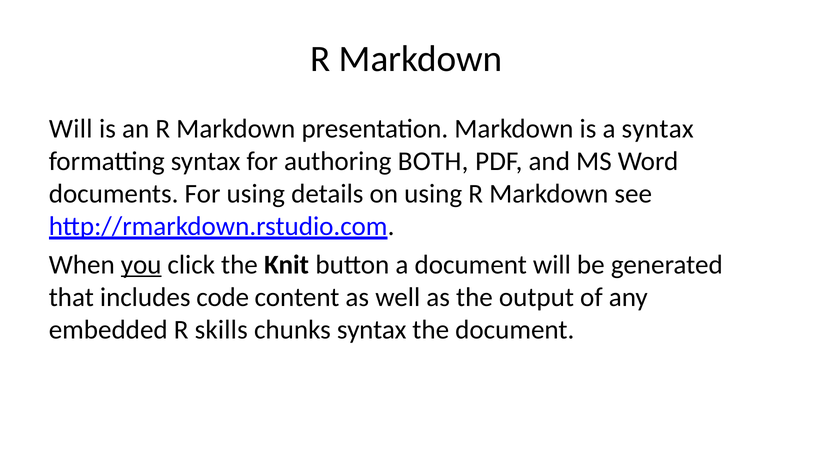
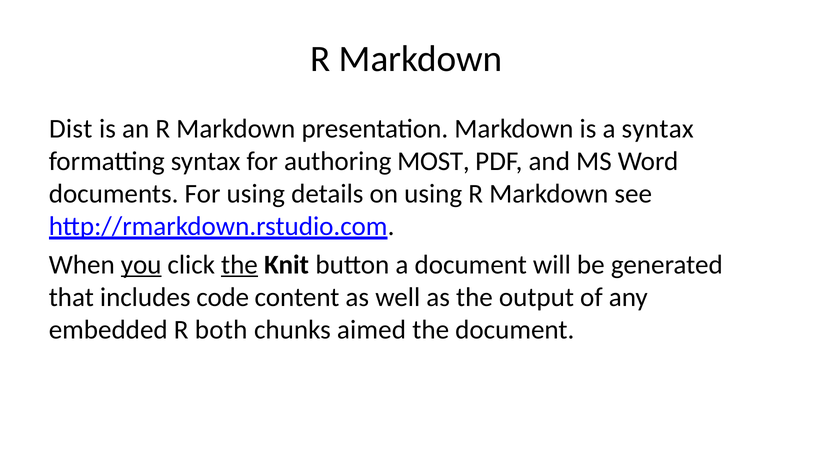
Will at (71, 129): Will -> Dist
BOTH: BOTH -> MOST
the at (239, 265) underline: none -> present
skills: skills -> both
chunks syntax: syntax -> aimed
